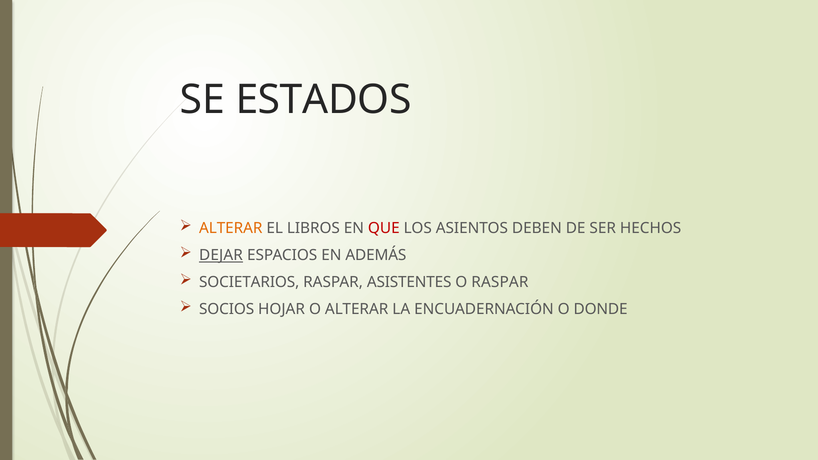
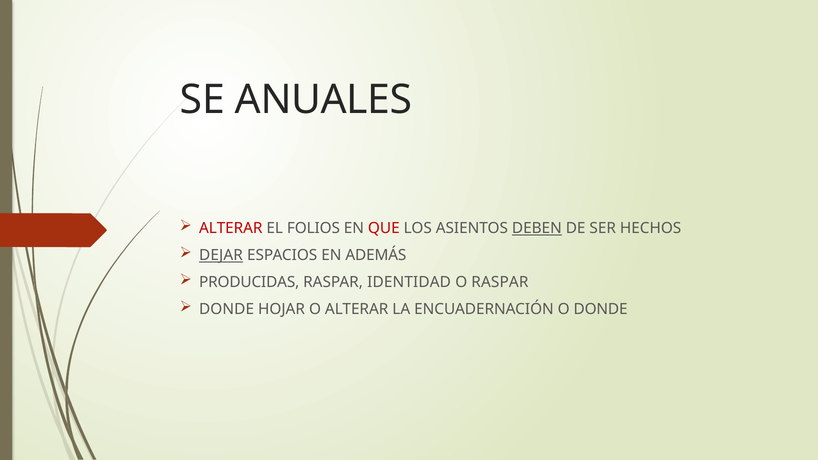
ESTADOS: ESTADOS -> ANUALES
ALTERAR at (231, 228) colour: orange -> red
LIBROS: LIBROS -> FOLIOS
DEBEN underline: none -> present
SOCIETARIOS: SOCIETARIOS -> PRODUCIDAS
ASISTENTES: ASISTENTES -> IDENTIDAD
SOCIOS at (227, 309): SOCIOS -> DONDE
